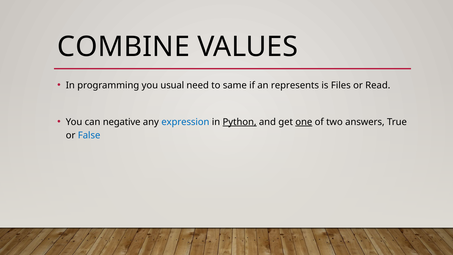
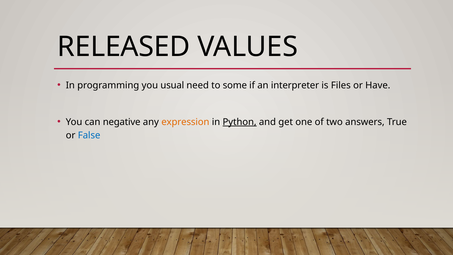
COMBINE: COMBINE -> RELEASED
same: same -> some
represents: represents -> interpreter
Read: Read -> Have
expression colour: blue -> orange
one underline: present -> none
